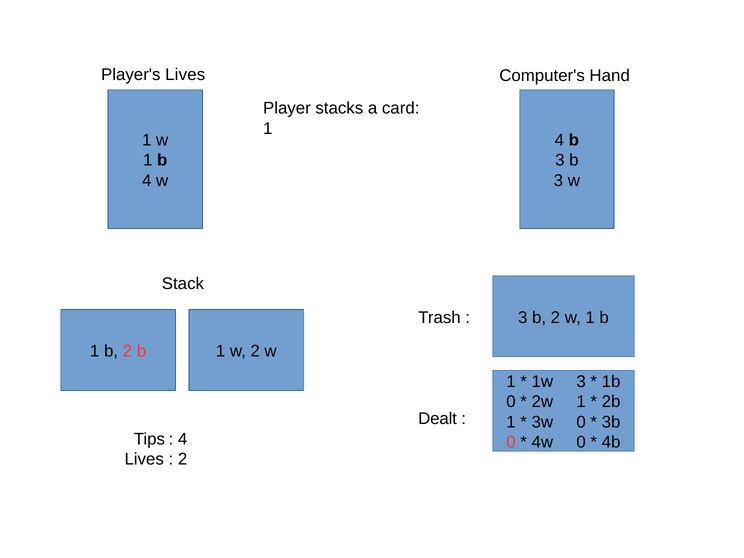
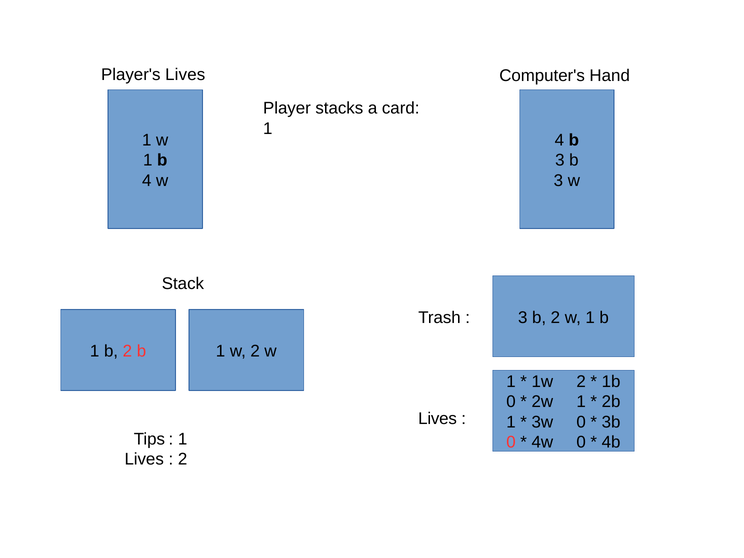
1w 3: 3 -> 2
Dealt at (438, 419): Dealt -> Lives
Tips 4: 4 -> 1
